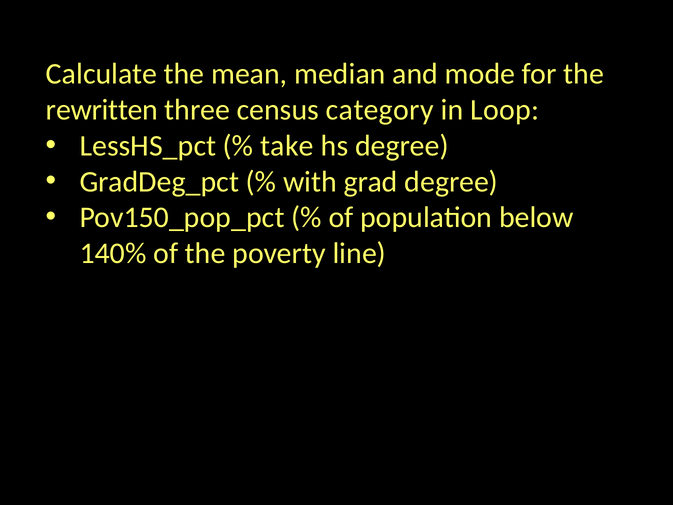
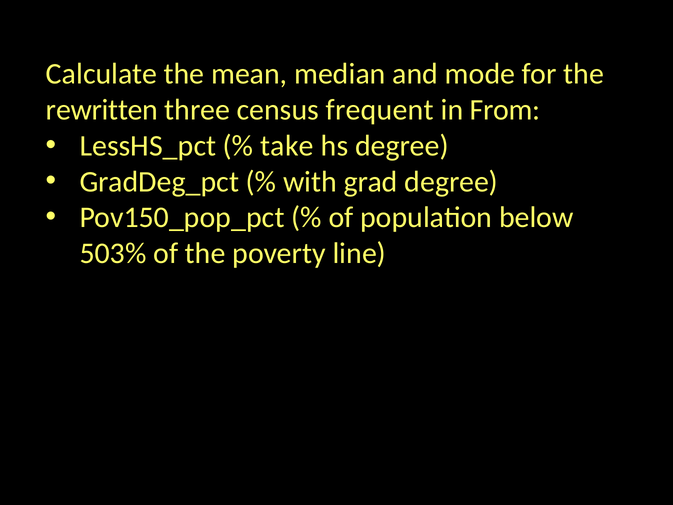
category: category -> frequent
Loop: Loop -> From
140%: 140% -> 503%
